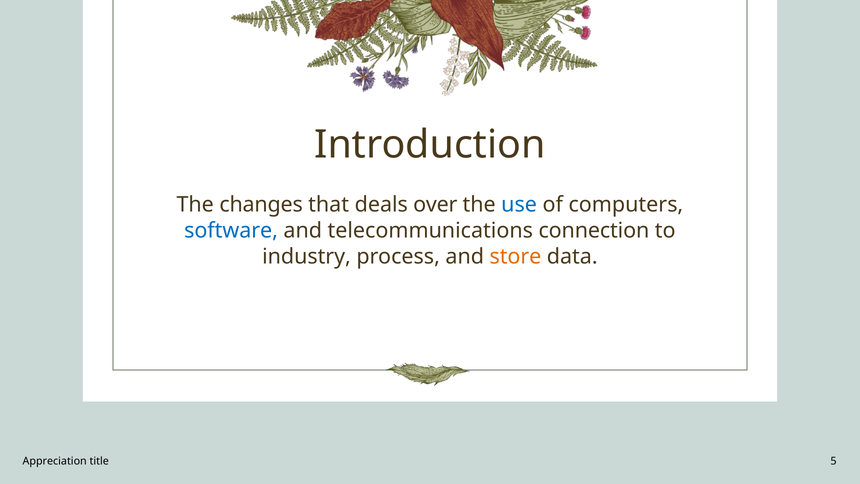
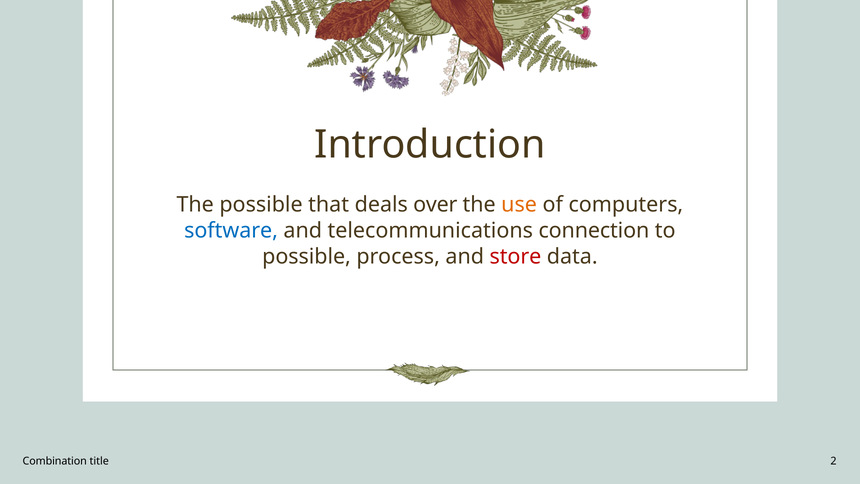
The changes: changes -> possible
use colour: blue -> orange
industry at (307, 256): industry -> possible
store colour: orange -> red
Appreciation: Appreciation -> Combination
5: 5 -> 2
